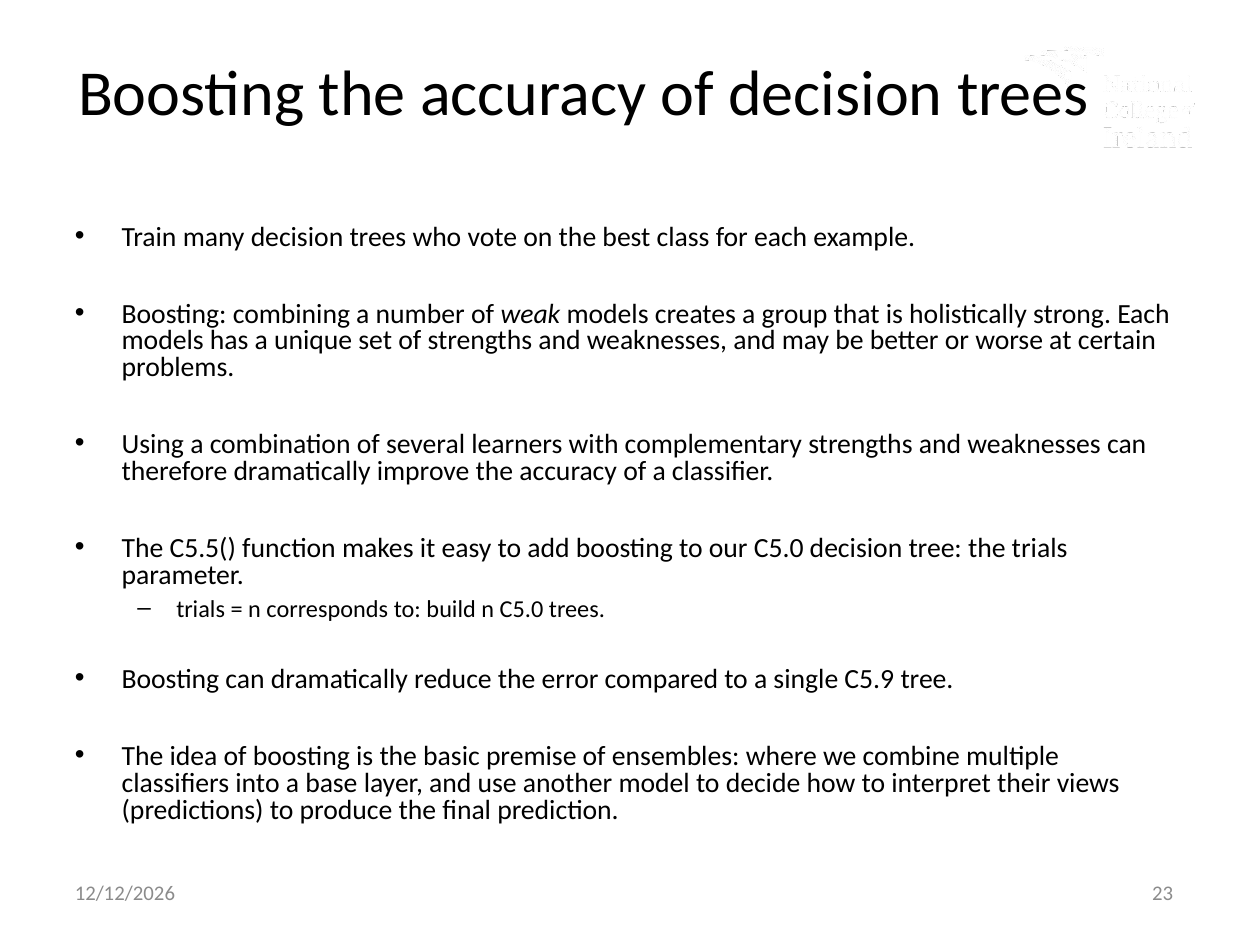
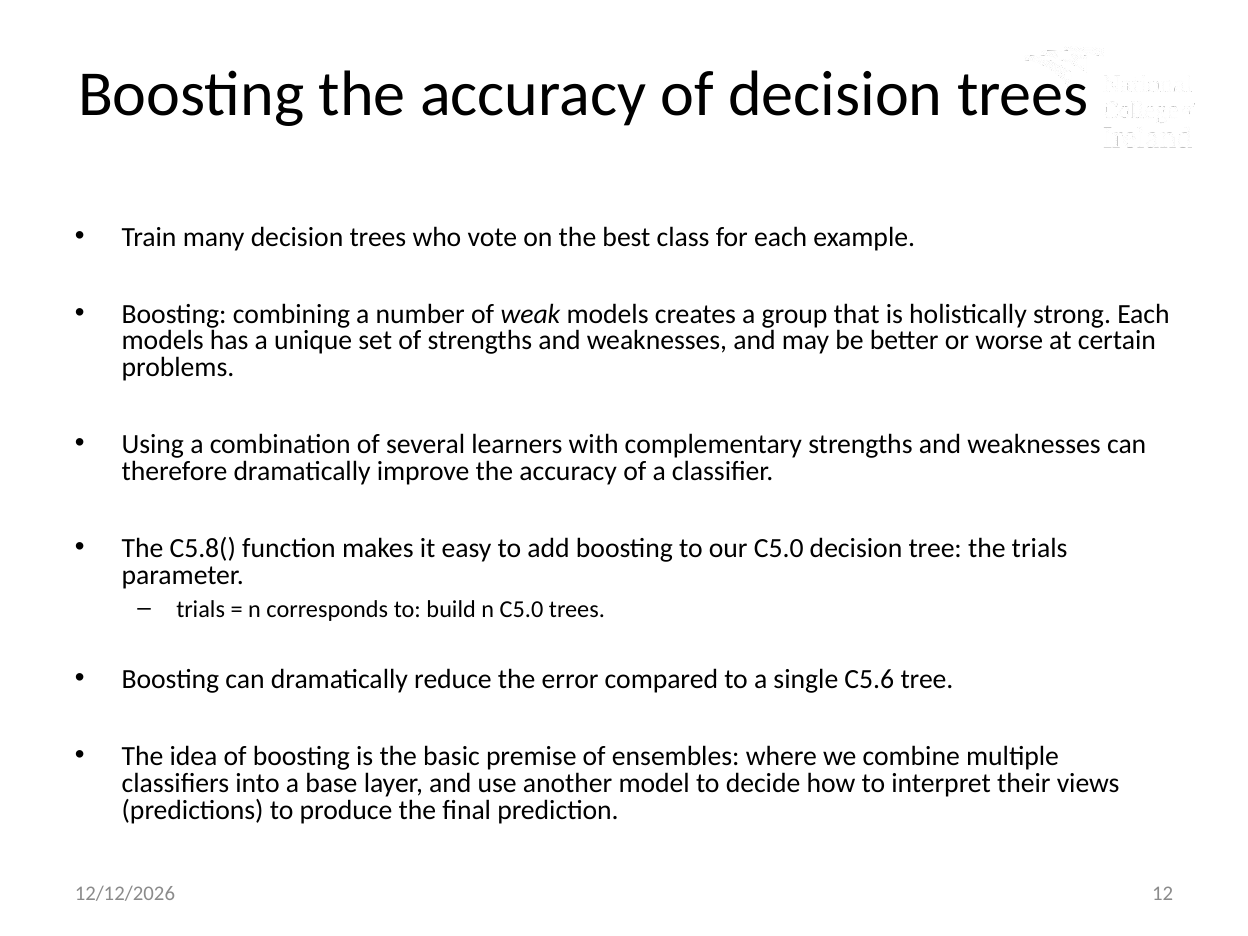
C5.5(: C5.5( -> C5.8(
C5.9: C5.9 -> C5.6
23: 23 -> 12
